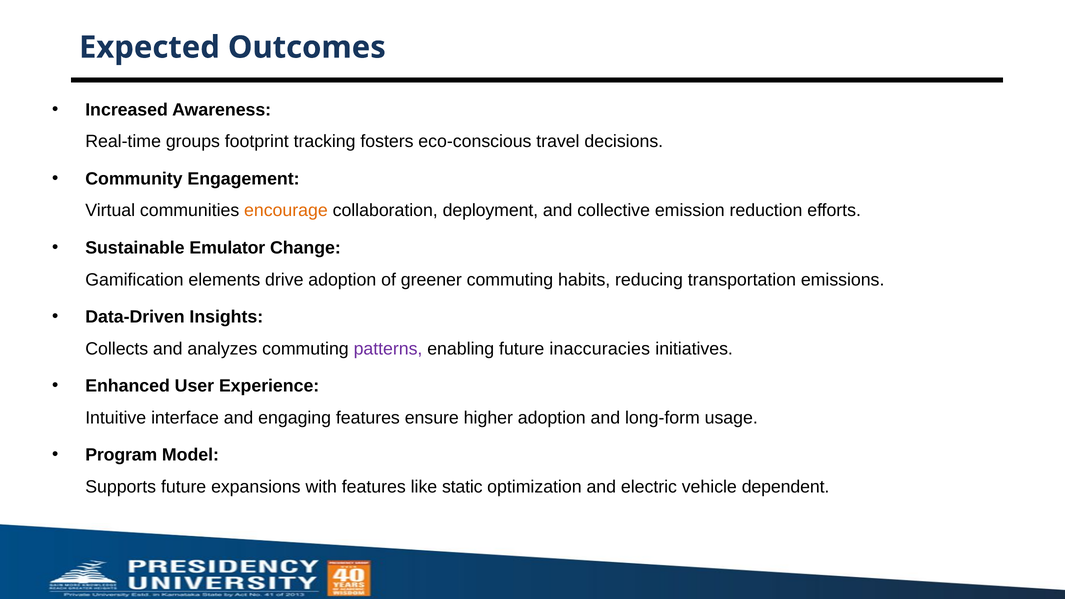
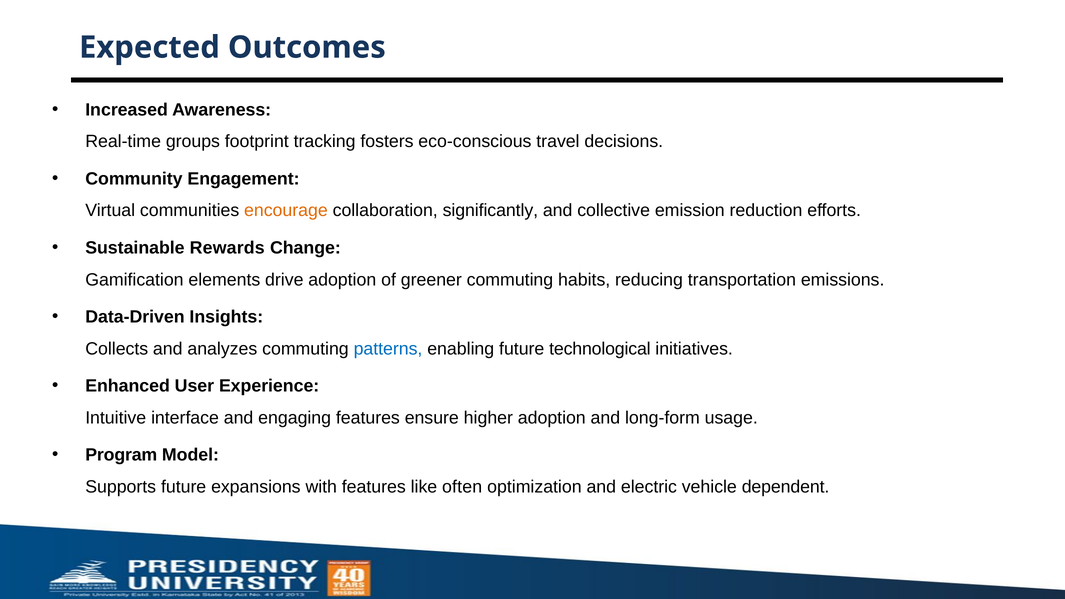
deployment: deployment -> significantly
Emulator: Emulator -> Rewards
patterns colour: purple -> blue
inaccuracies: inaccuracies -> technological
static: static -> often
